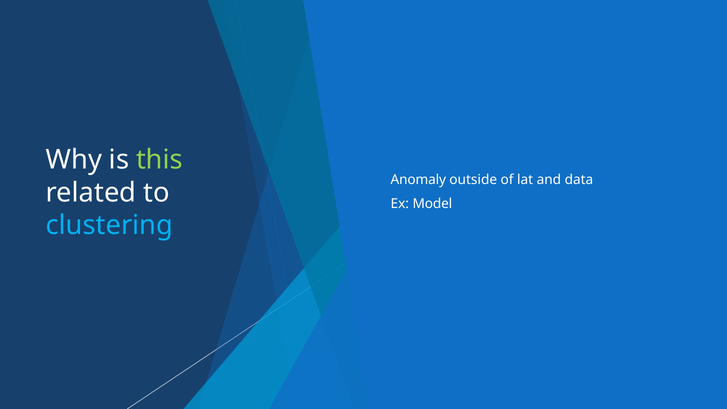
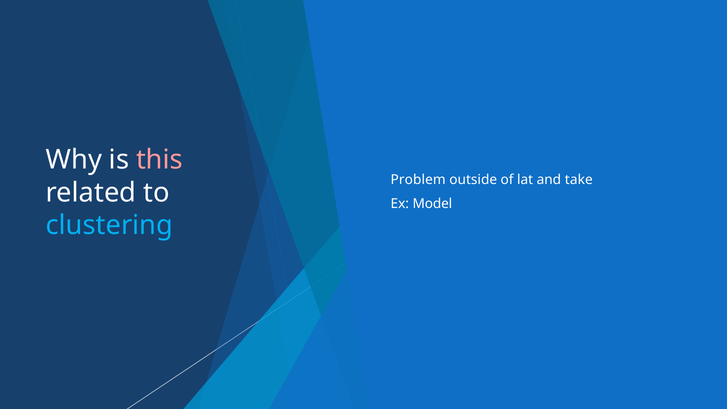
this colour: light green -> pink
Anomaly: Anomaly -> Problem
data: data -> take
